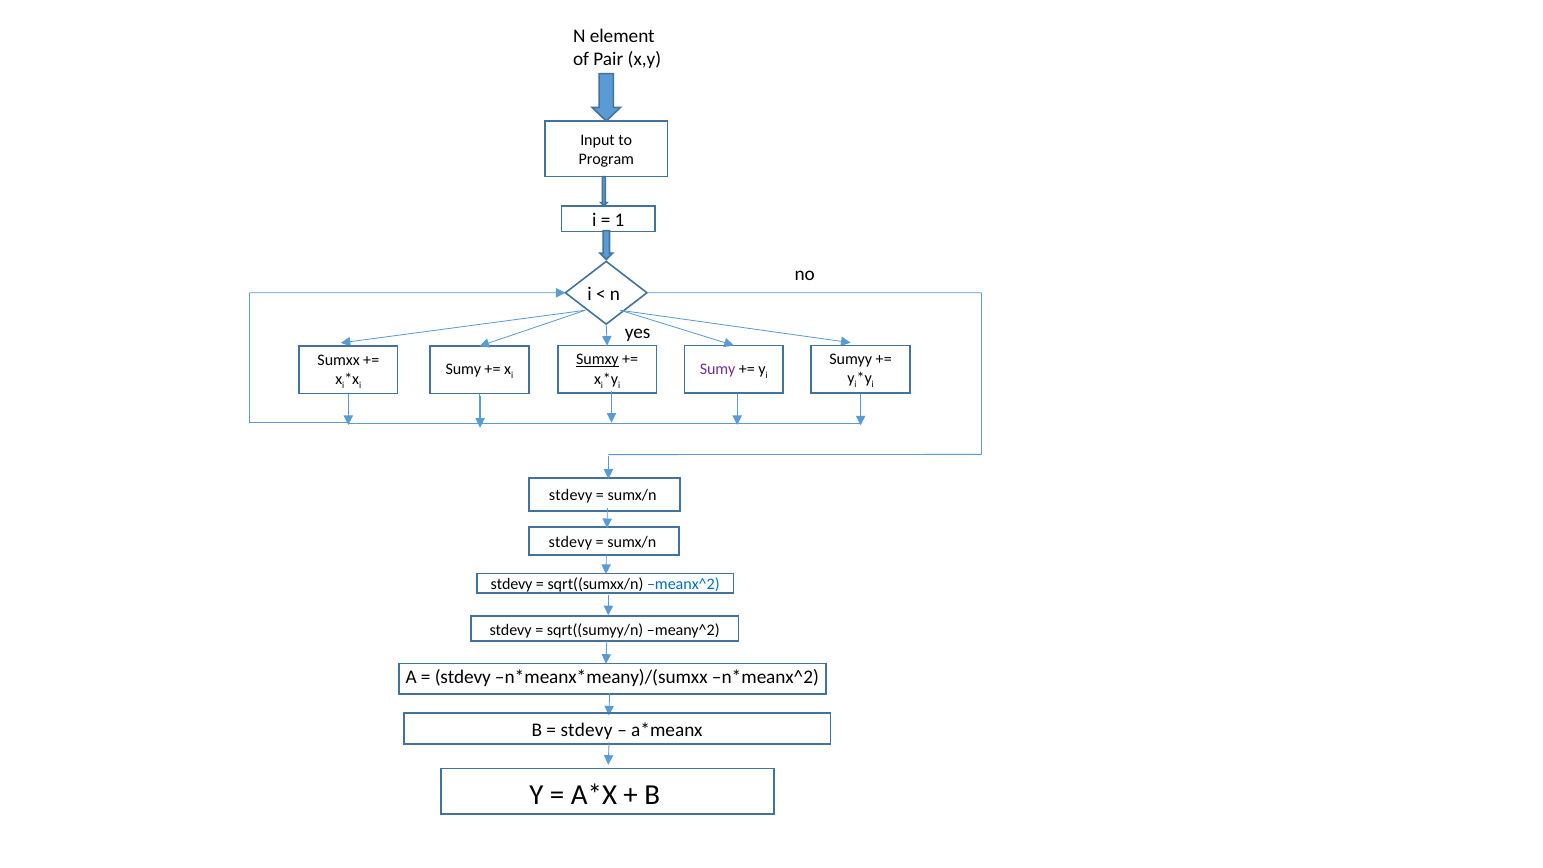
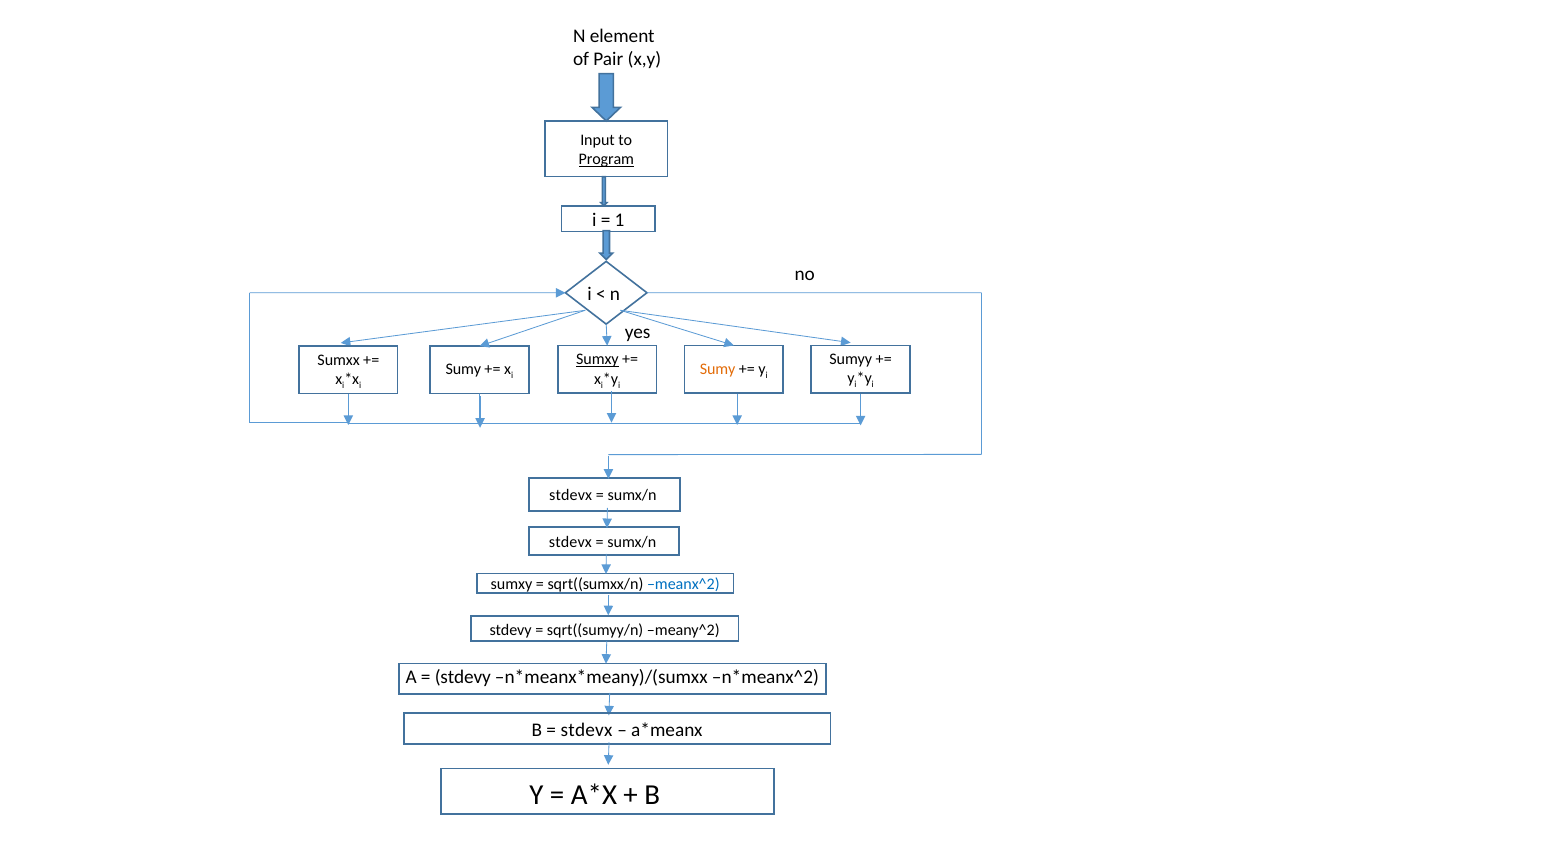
Program underline: none -> present
Sumy at (718, 369) colour: purple -> orange
stdevy at (571, 496): stdevy -> stdevx
stdevy at (570, 542): stdevy -> stdevx
stdevy at (512, 584): stdevy -> sumxy
stdevy at (587, 730): stdevy -> stdevx
